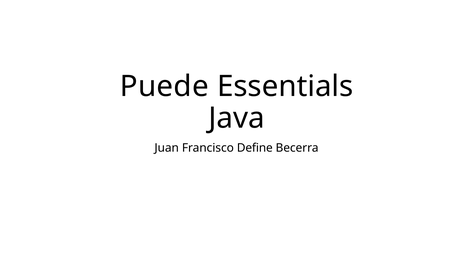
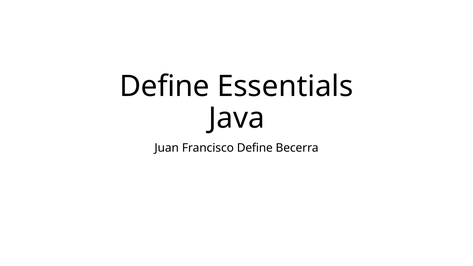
Puede at (164, 86): Puede -> Define
